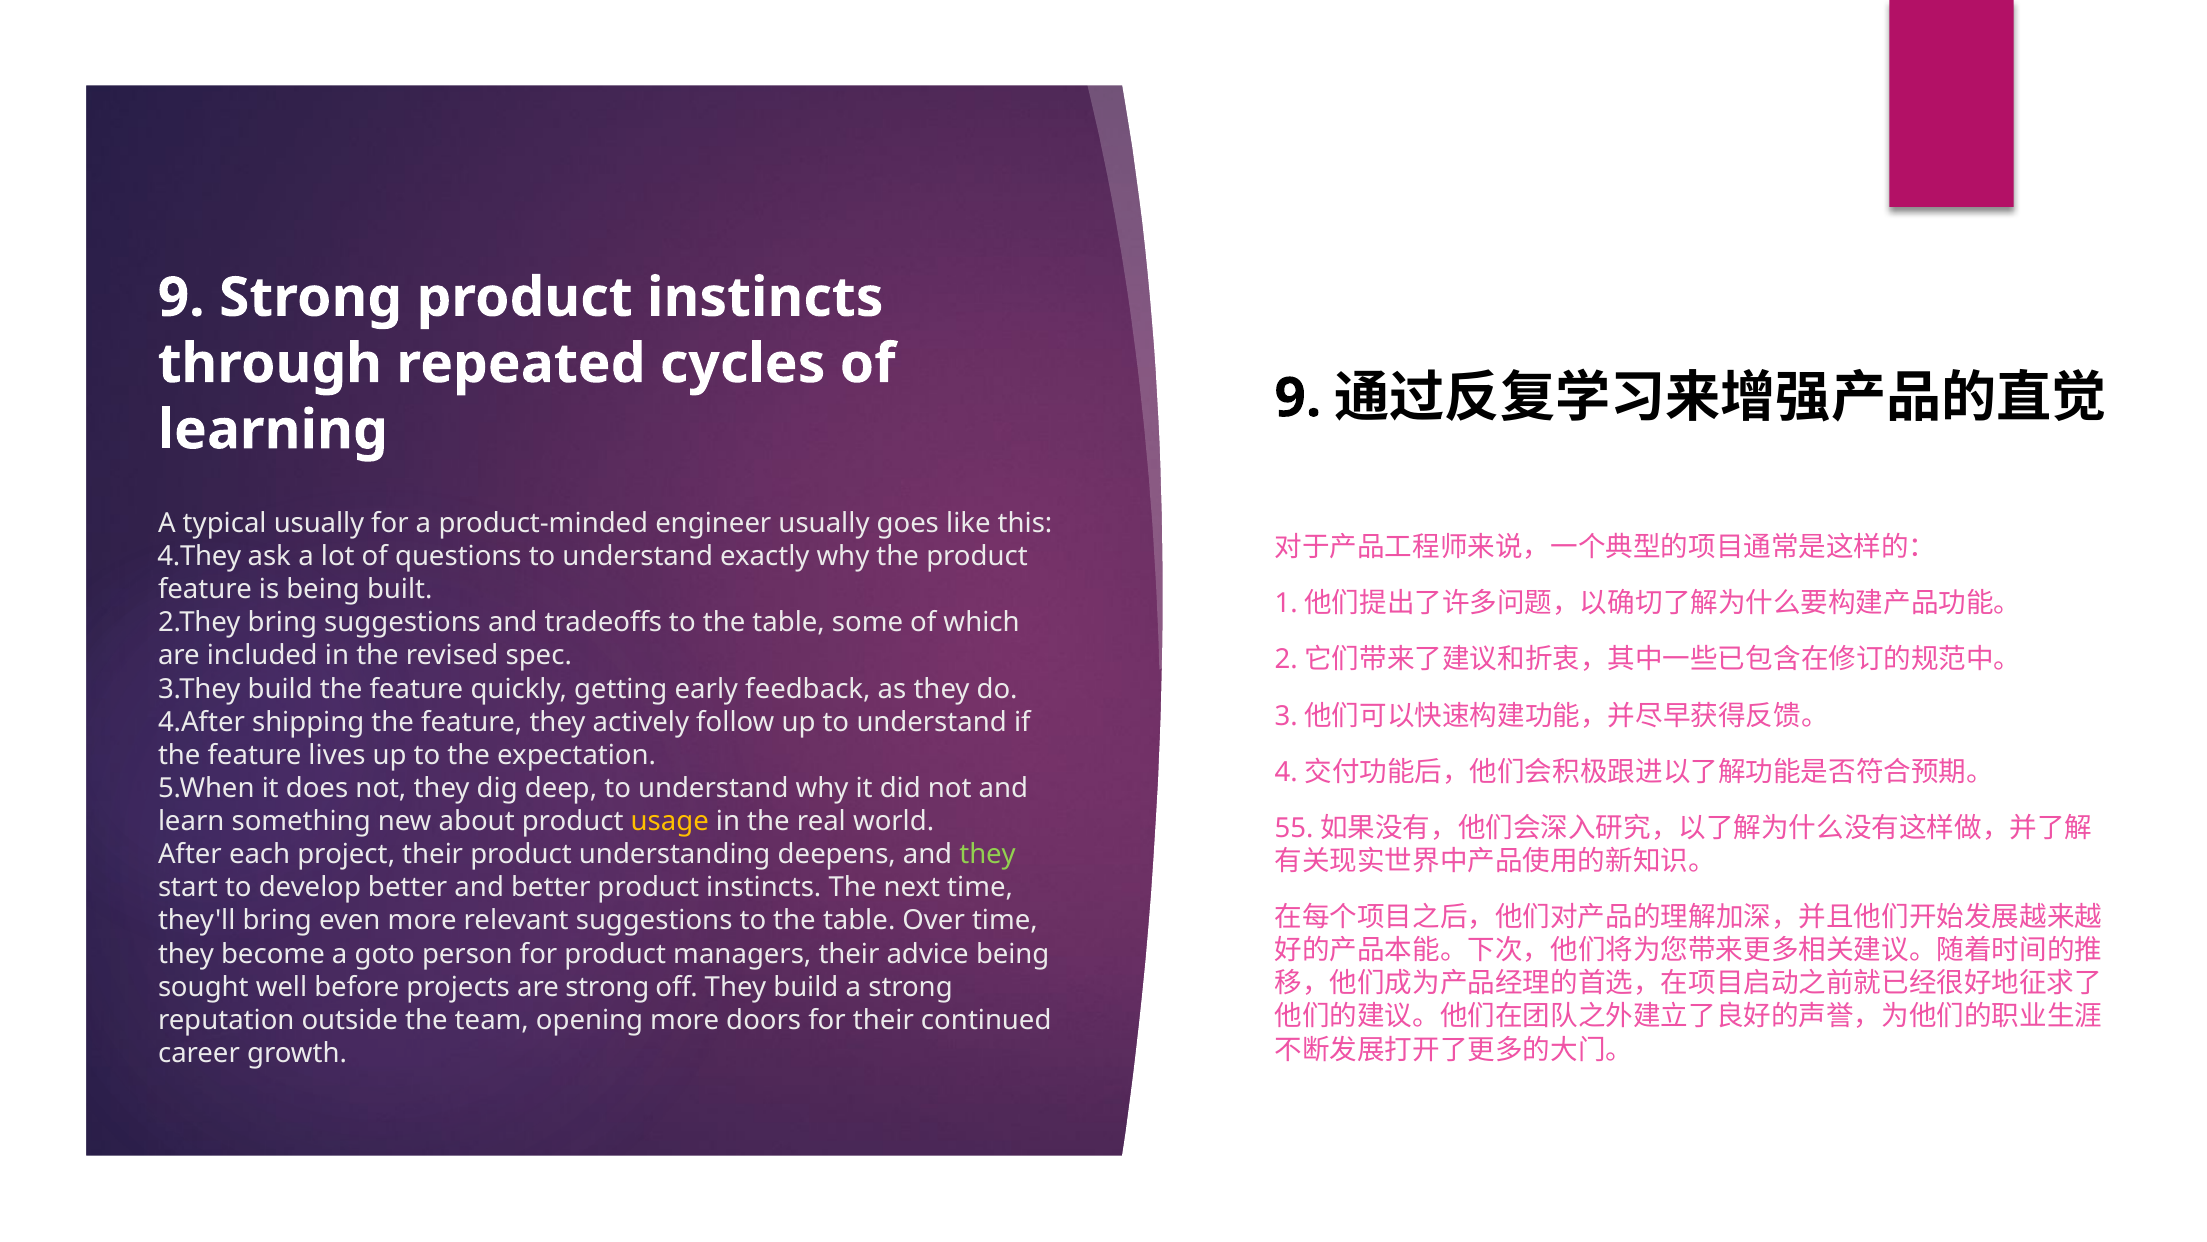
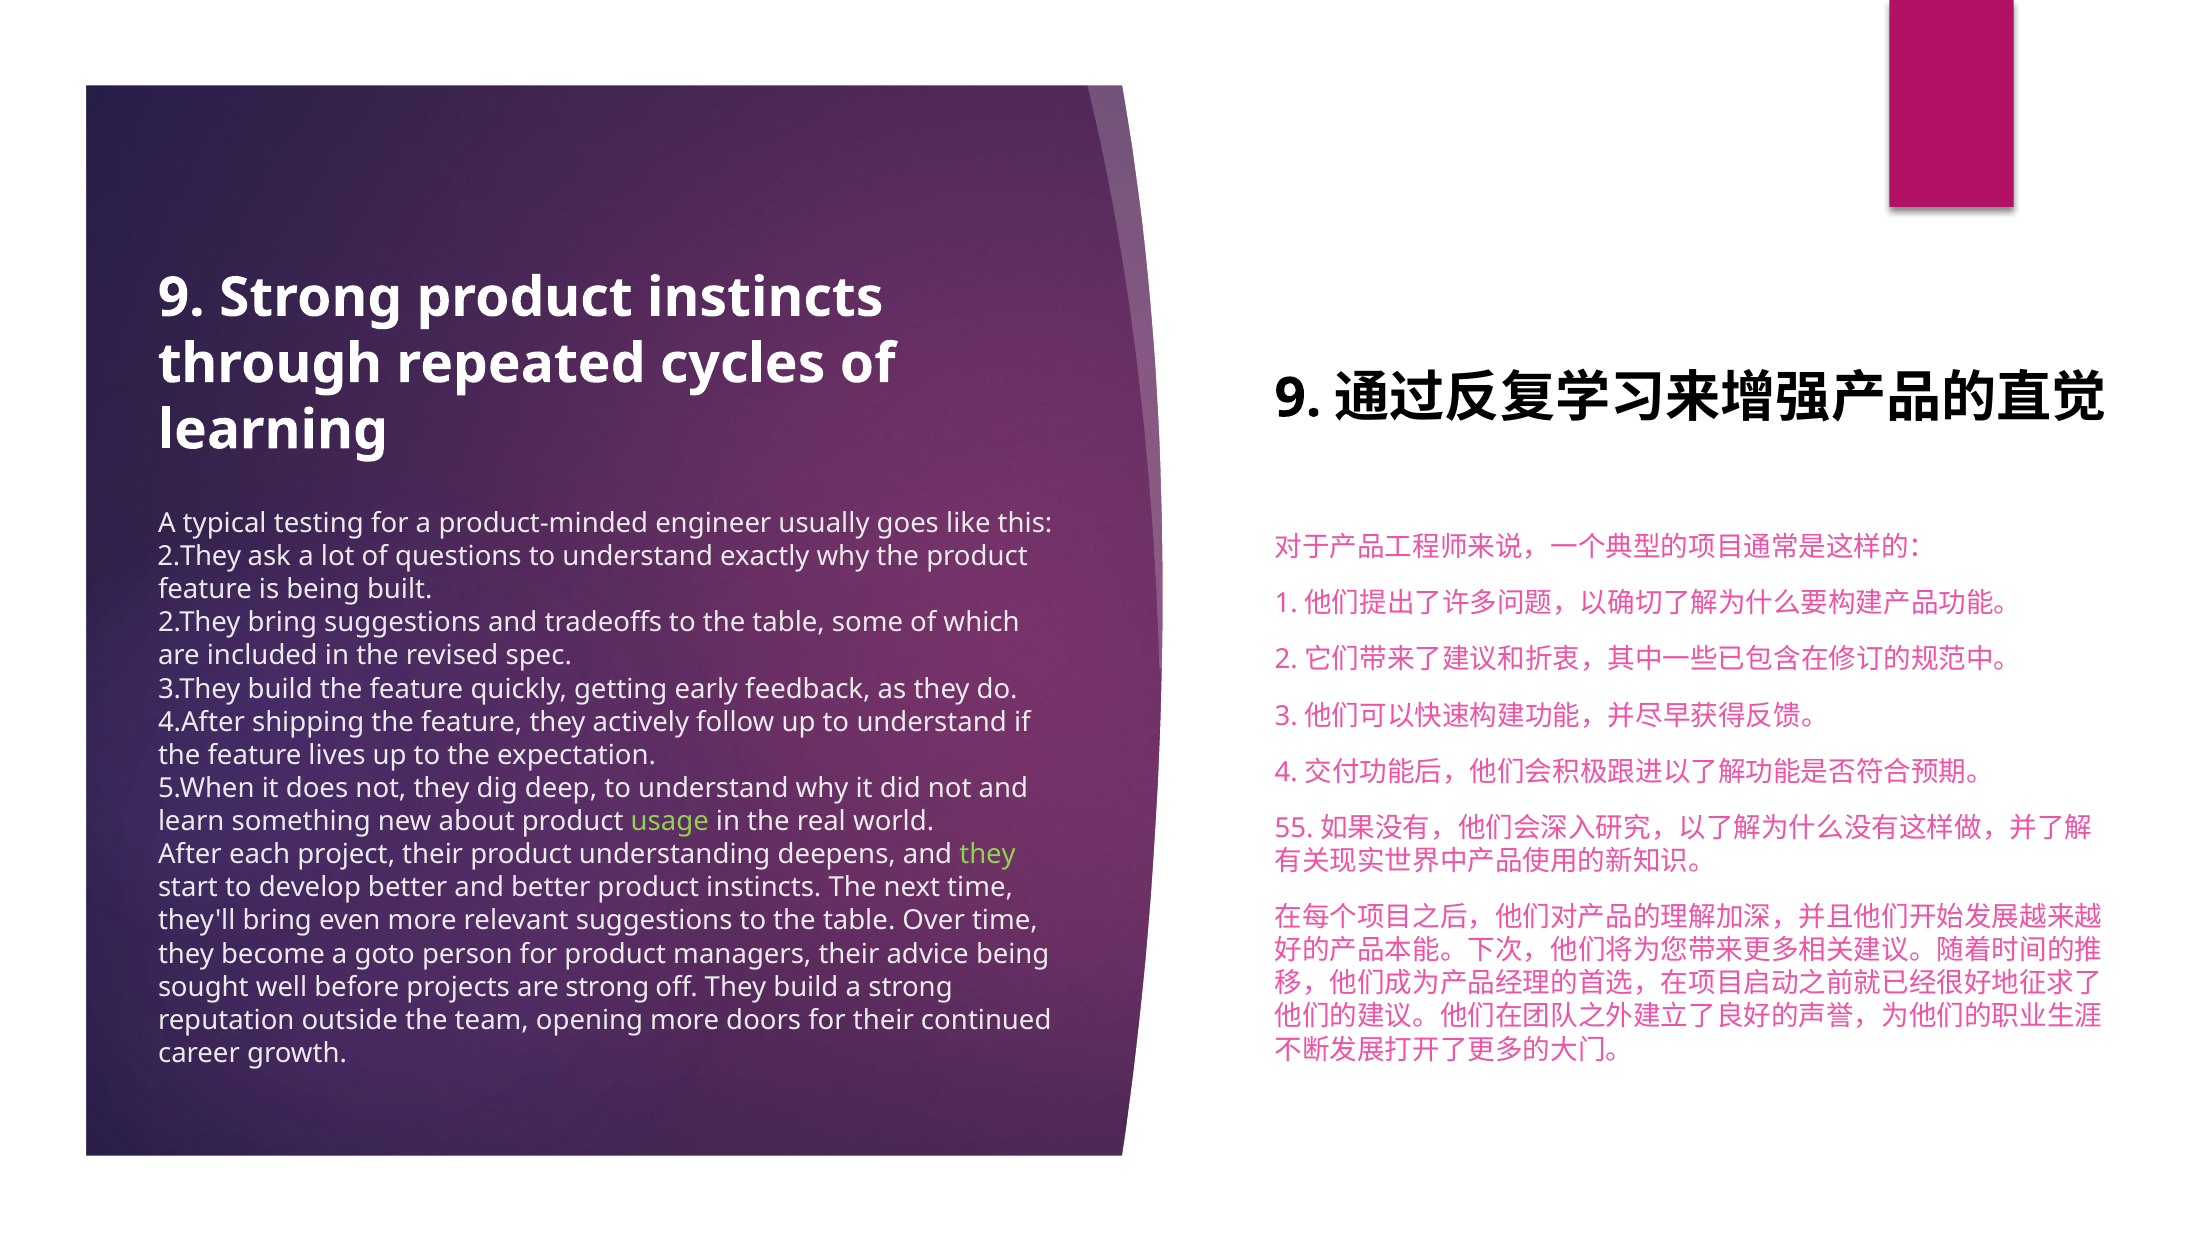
typical usually: usually -> testing
4.They at (199, 556): 4.They -> 2.They
usage colour: yellow -> light green
